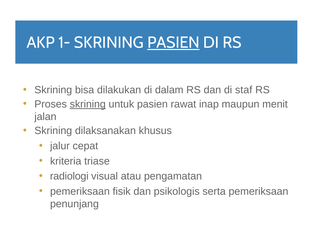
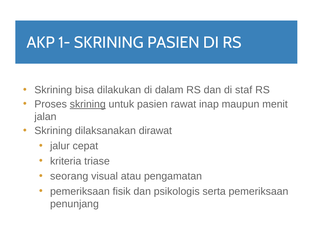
PASIEN at (173, 43) underline: present -> none
khusus: khusus -> dirawat
radiologi: radiologi -> seorang
